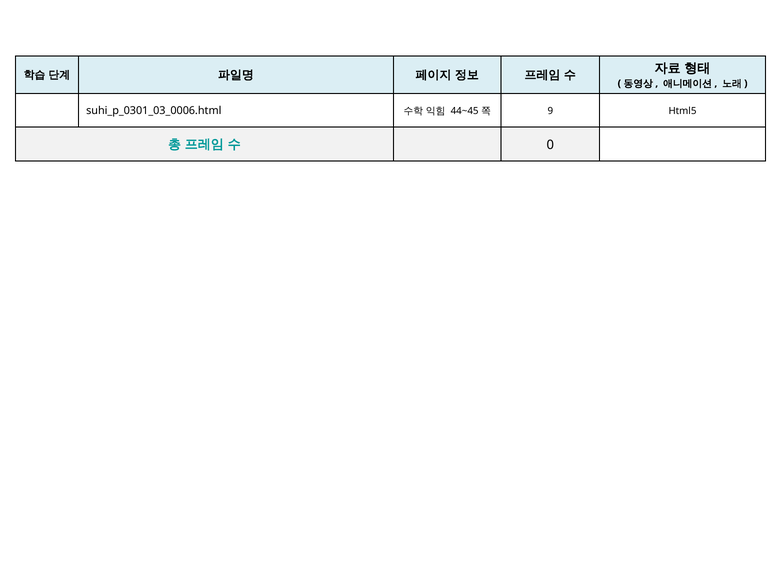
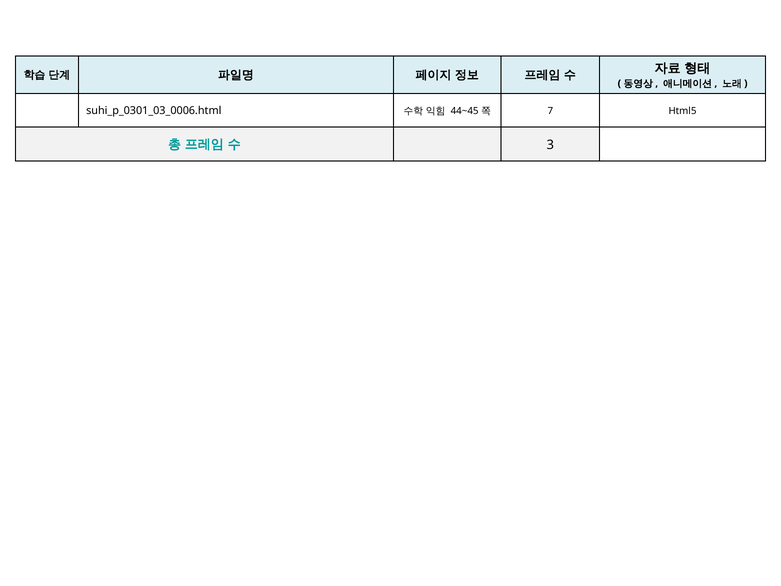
9: 9 -> 7
0: 0 -> 3
